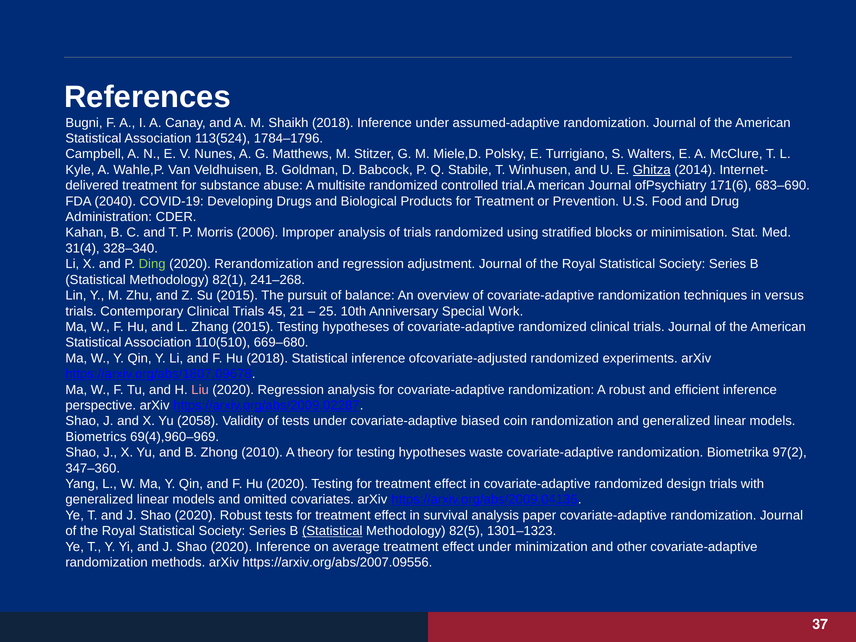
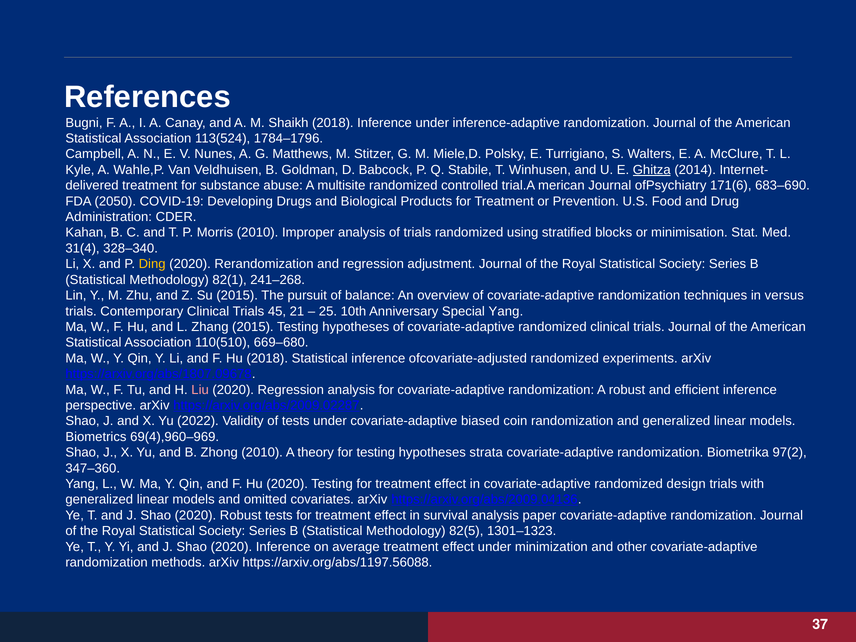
assumed-adaptive: assumed-adaptive -> inference-adaptive
2040: 2040 -> 2050
Morris 2006: 2006 -> 2010
Ding colour: light green -> yellow
Special Work: Work -> Yang
2058: 2058 -> 2022
waste: waste -> strata
Statistical at (332, 531) underline: present -> none
https://arxiv.org/abs/2007.09556: https://arxiv.org/abs/2007.09556 -> https://arxiv.org/abs/1197.56088
